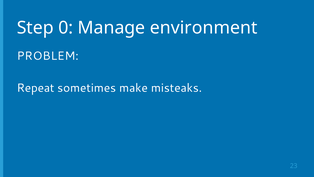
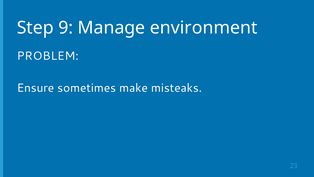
0: 0 -> 9
Repeat: Repeat -> Ensure
